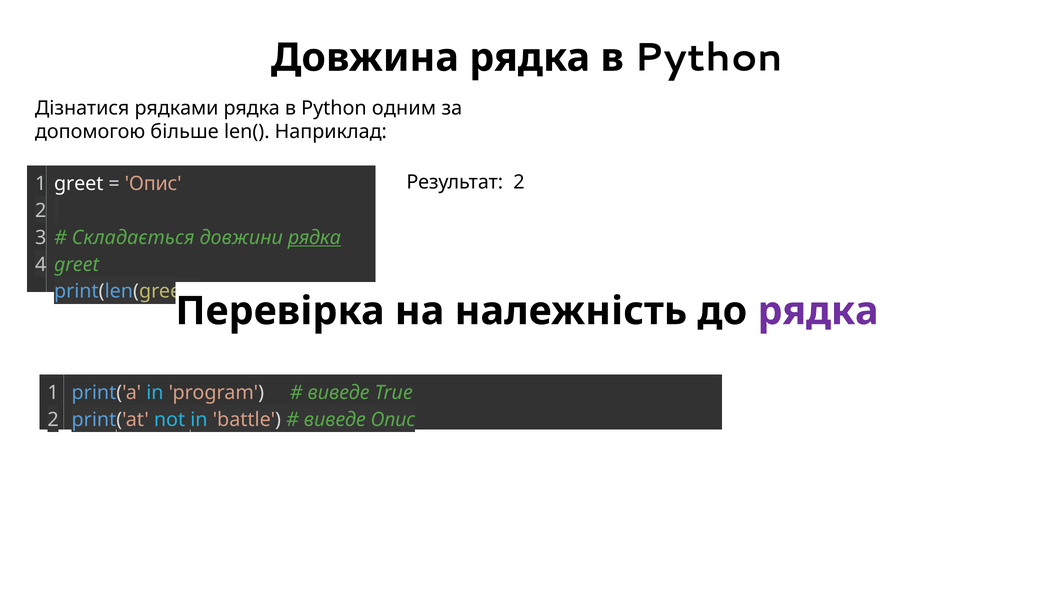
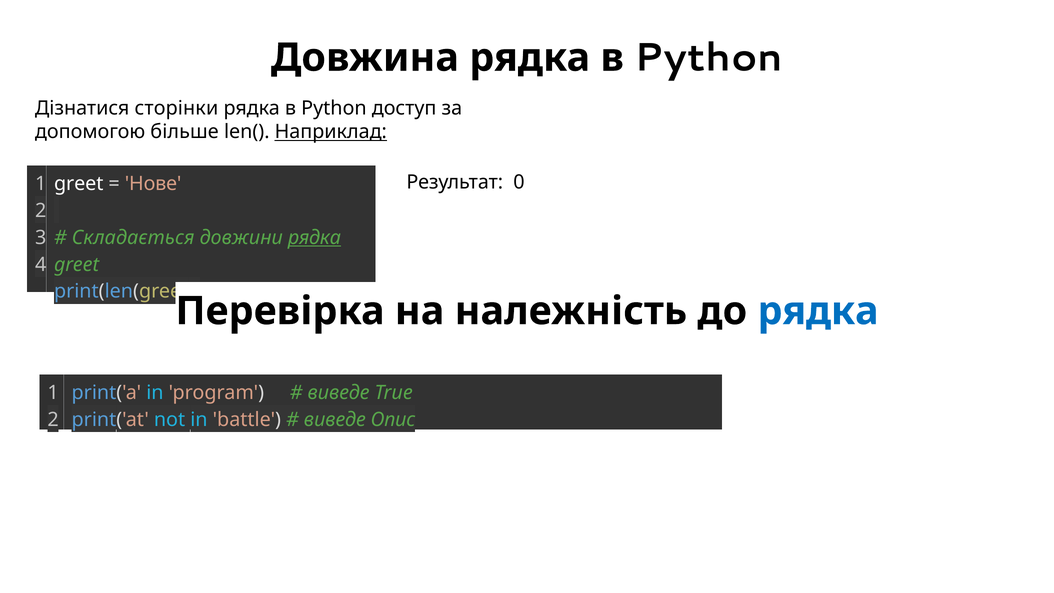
рядками: рядками -> сторінки
одним: одним -> доступ
Наприклад underline: none -> present
Результат 2: 2 -> 0
Опис at (153, 184): Опис -> Нове
рядка at (818, 311) colour: purple -> blue
